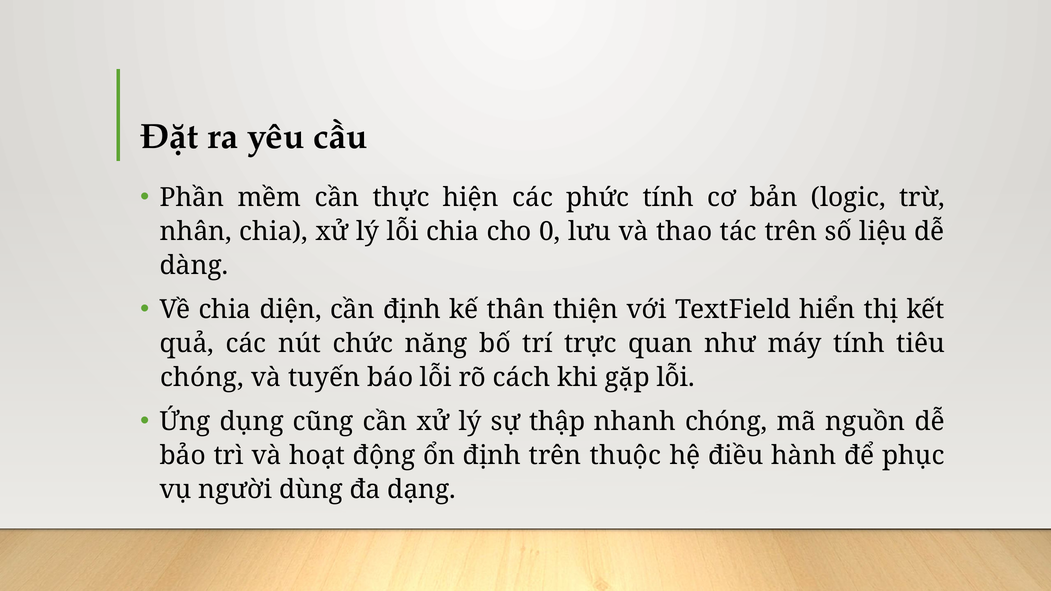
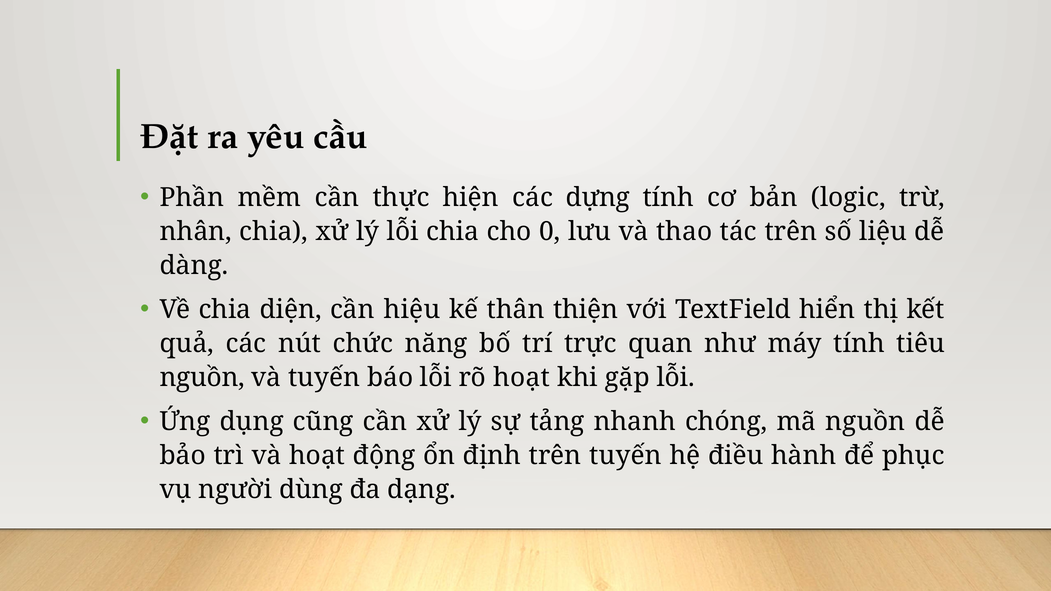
phức: phức -> dựng
cần định: định -> hiệu
chóng at (202, 378): chóng -> nguồn
rõ cách: cách -> hoạt
thập: thập -> tảng
trên thuộc: thuộc -> tuyến
